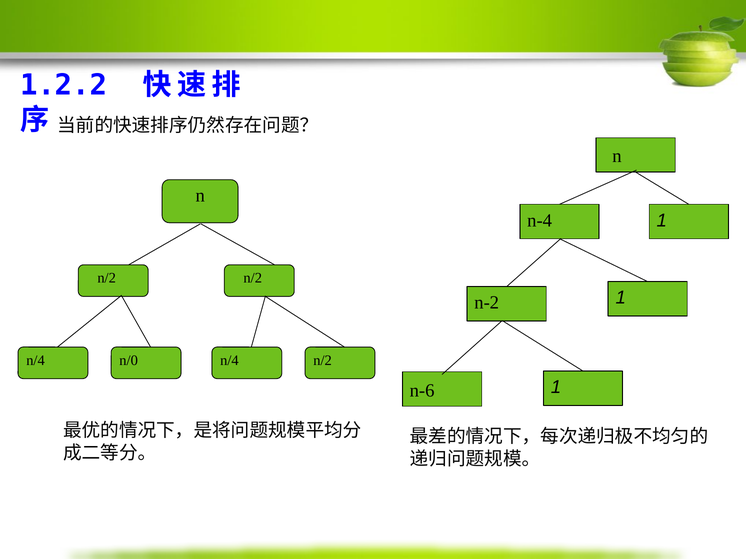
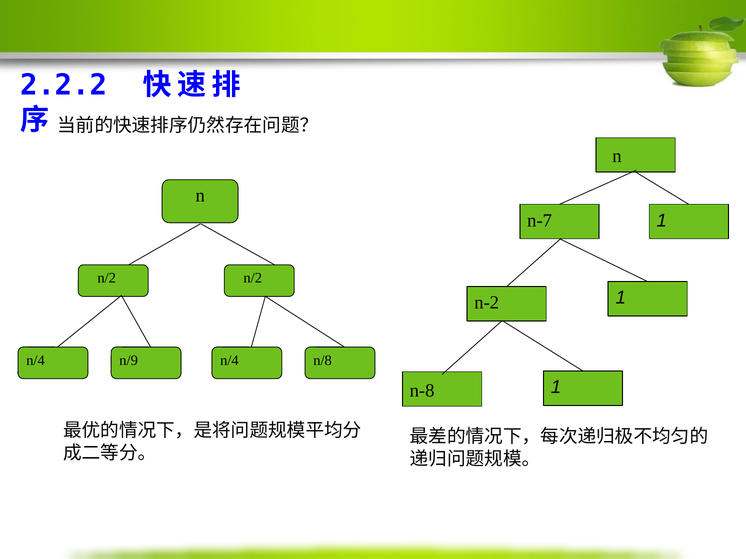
1.2.2: 1.2.2 -> 2.2.2
n-4: n-4 -> n-7
n/0: n/0 -> n/9
n/4 n/2: n/2 -> n/8
n-6: n-6 -> n-8
